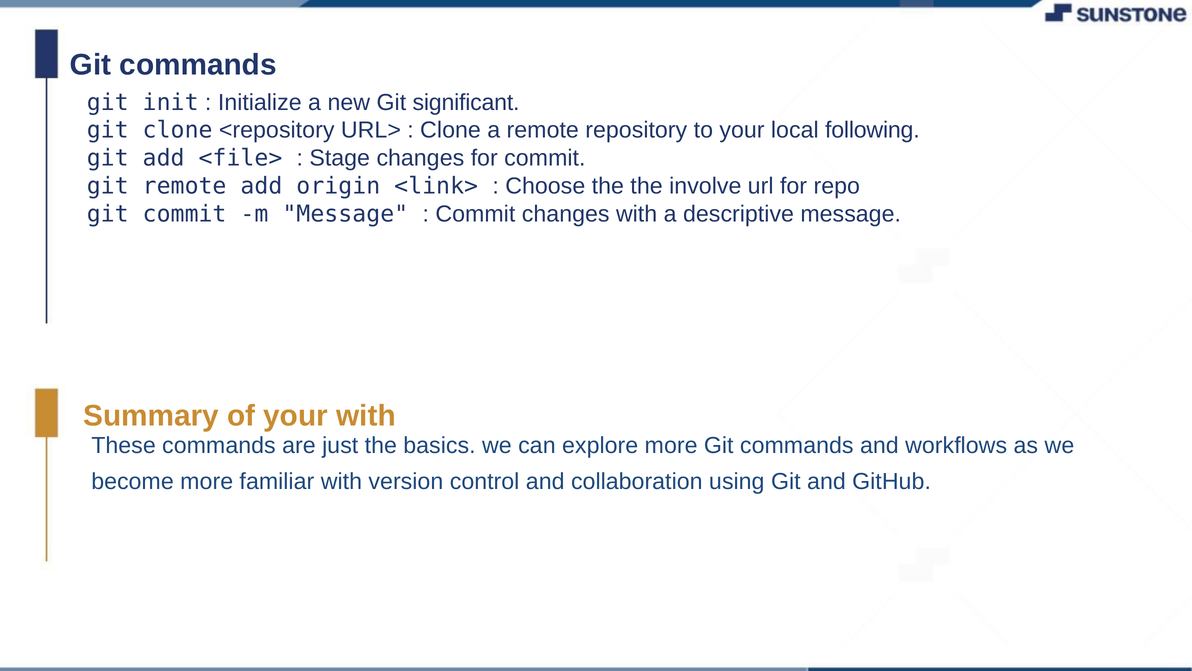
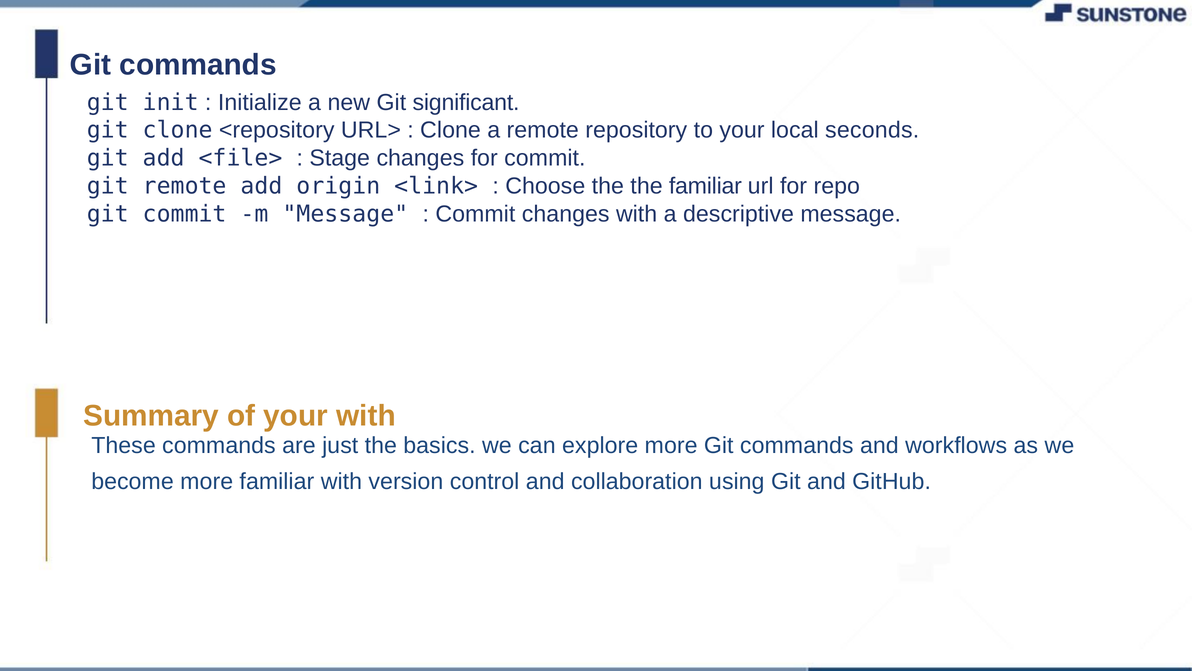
following: following -> seconds
the involve: involve -> familiar
